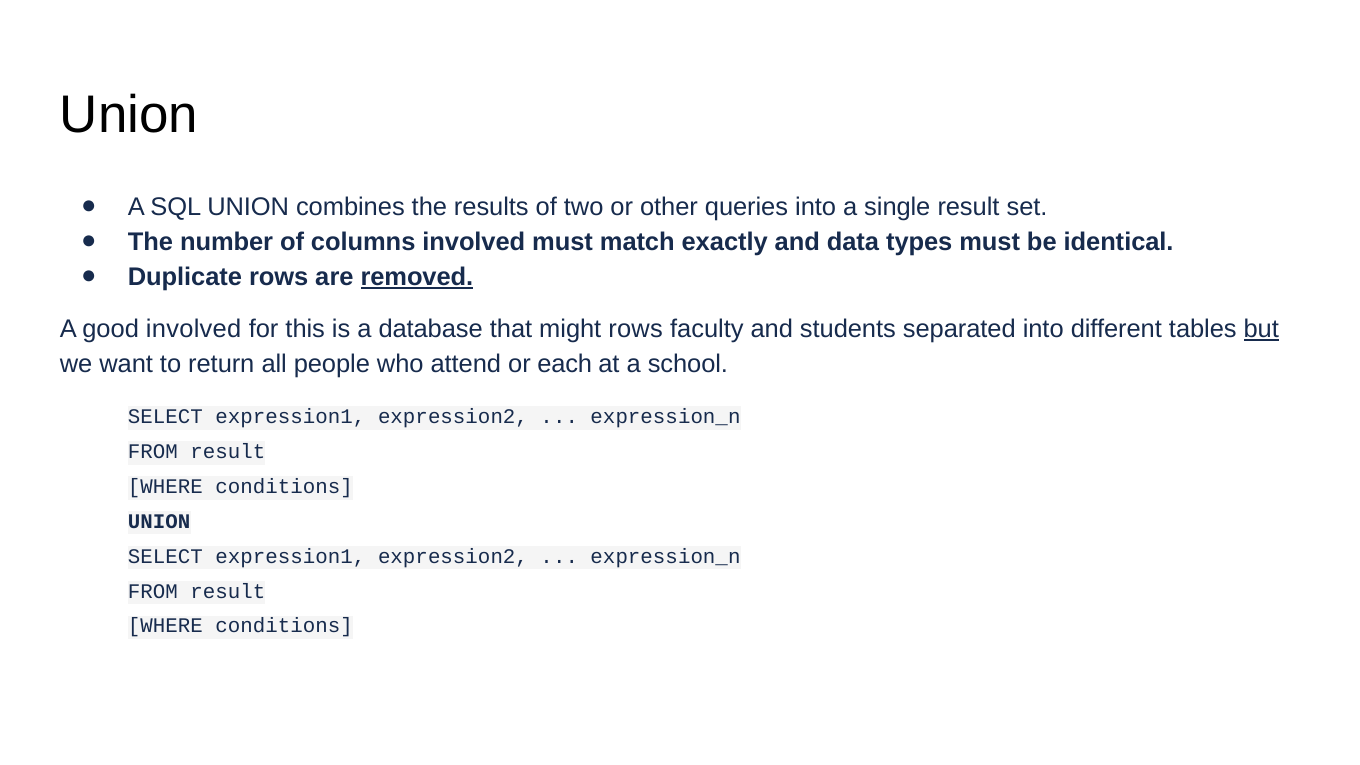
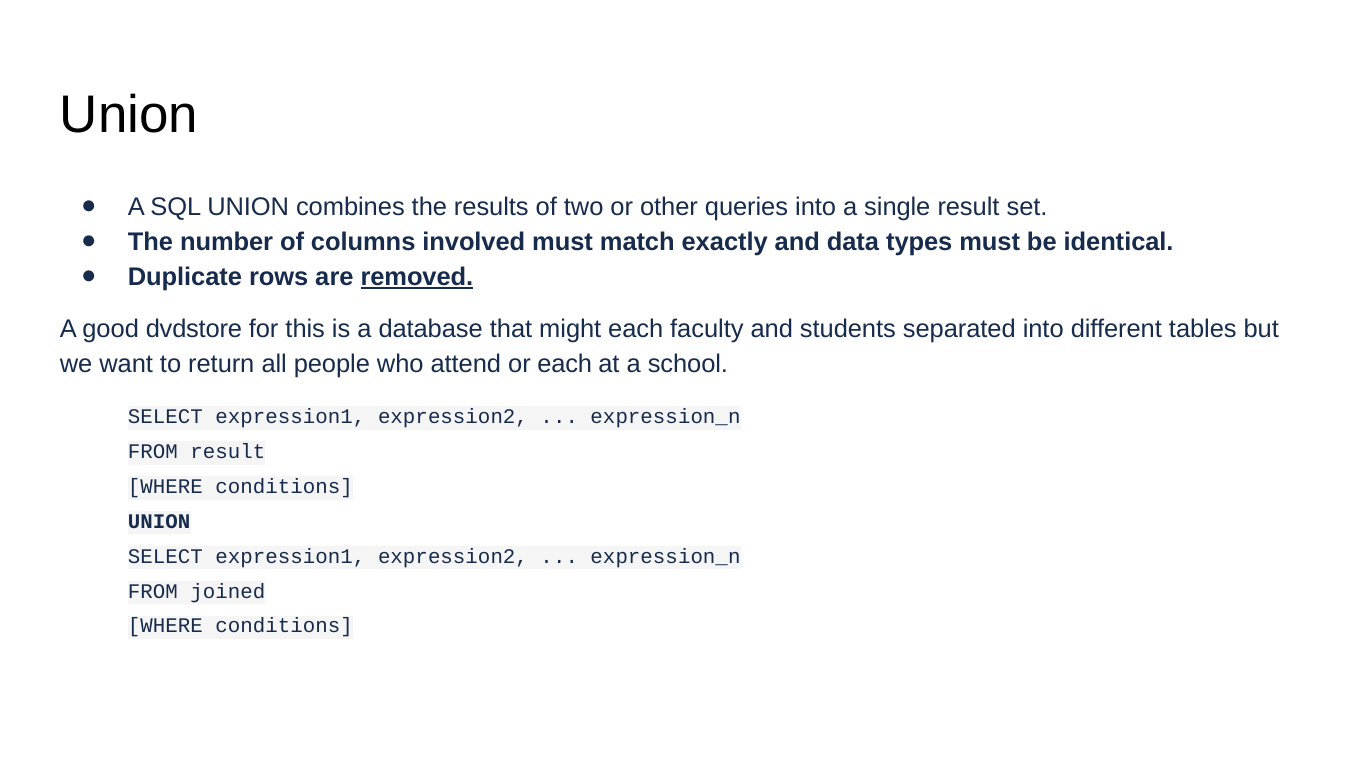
good involved: involved -> dvdstore
might rows: rows -> each
but underline: present -> none
result at (228, 591): result -> joined
